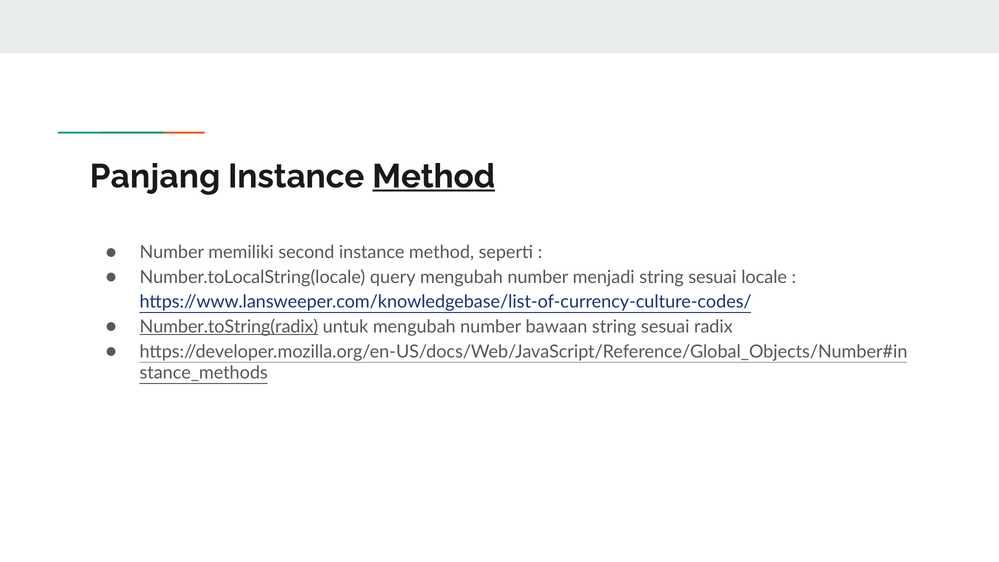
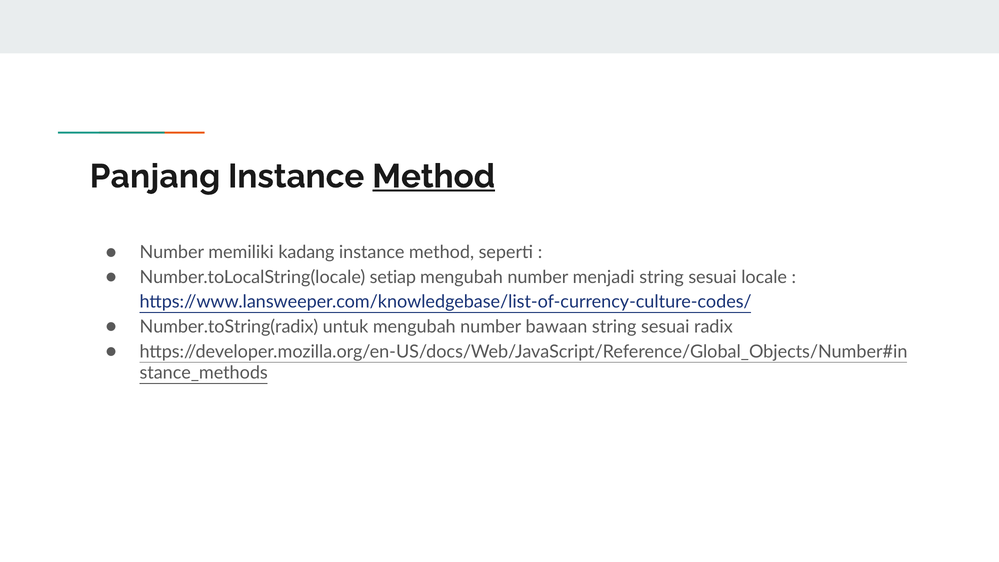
second: second -> kadang
query: query -> setiap
Number.toString(radix underline: present -> none
